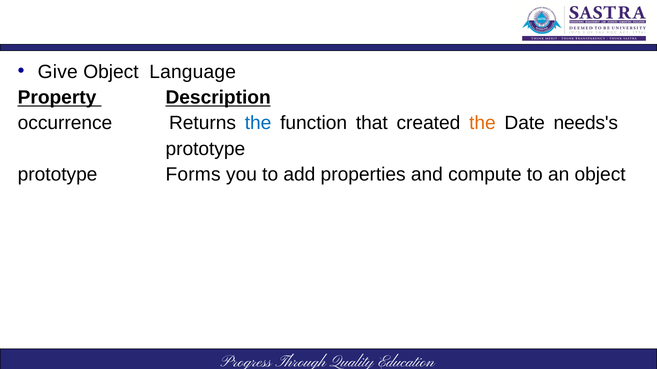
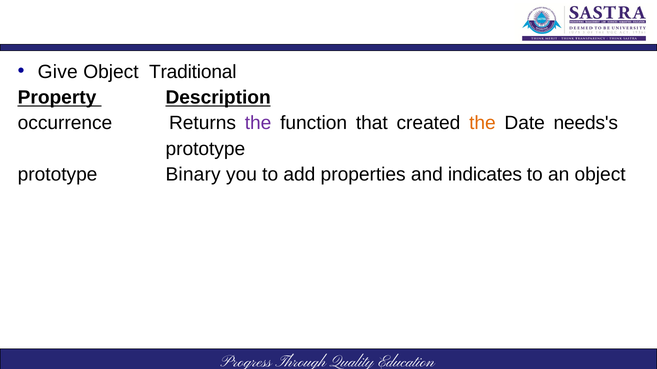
Language: Language -> Traditional
the at (258, 123) colour: blue -> purple
Forms: Forms -> Binary
compute: compute -> indicates
